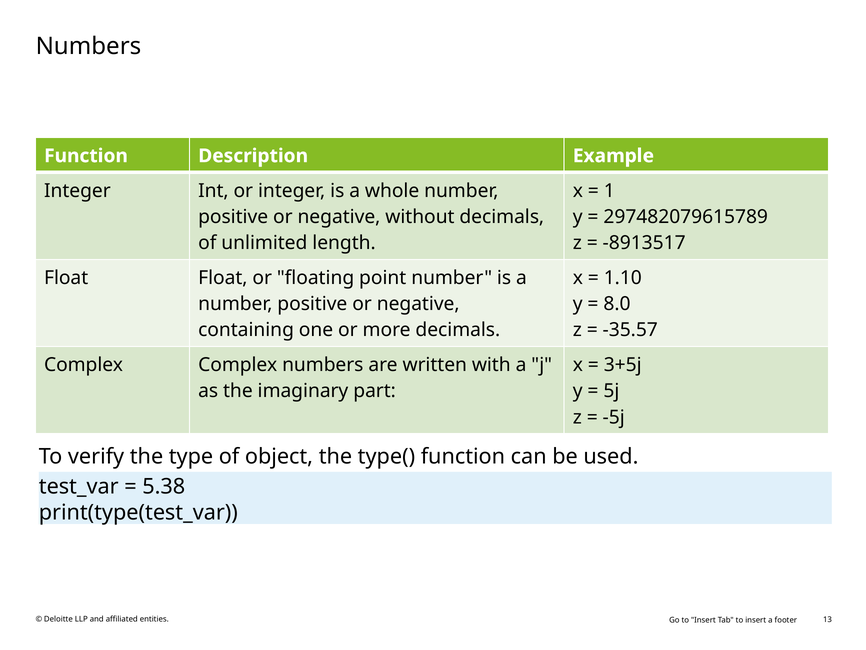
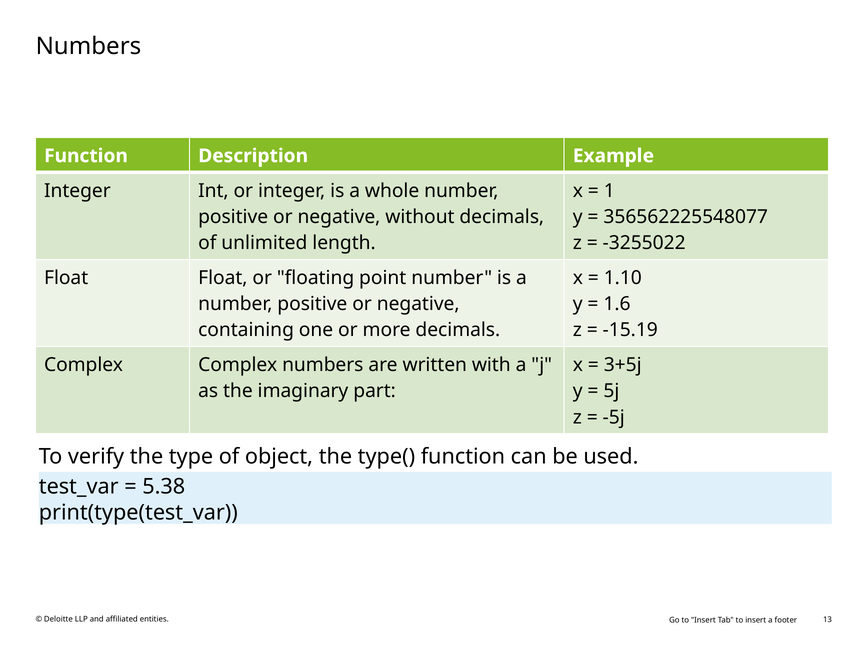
297482079615789: 297482079615789 -> 356562225548077
-8913517: -8913517 -> -3255022
8.0: 8.0 -> 1.6
-35.57: -35.57 -> -15.19
